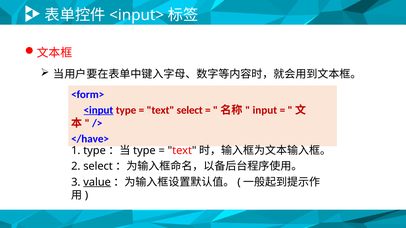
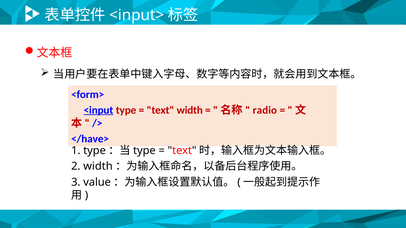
text select: select -> width
input: input -> radio
2 select: select -> width
value underline: present -> none
